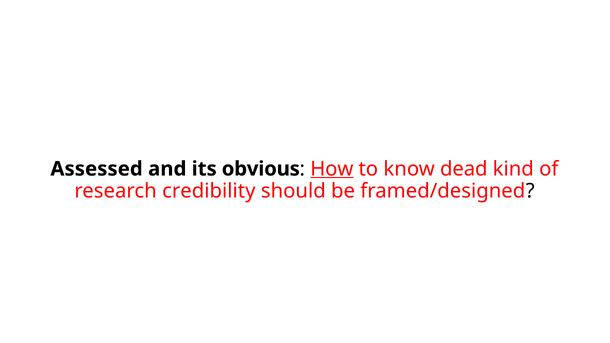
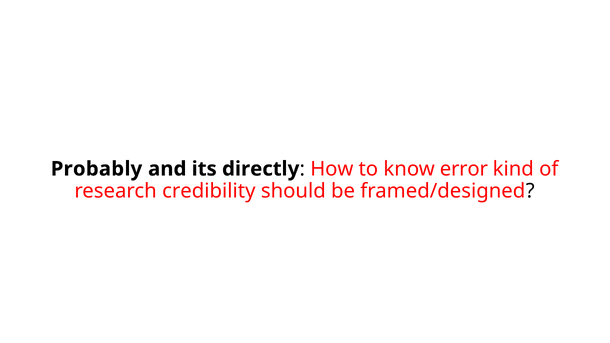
Assessed: Assessed -> Probably
obvious: obvious -> directly
How underline: present -> none
dead: dead -> error
